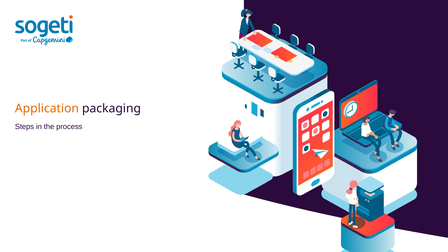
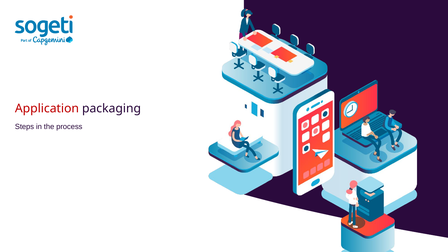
Application colour: orange -> red
